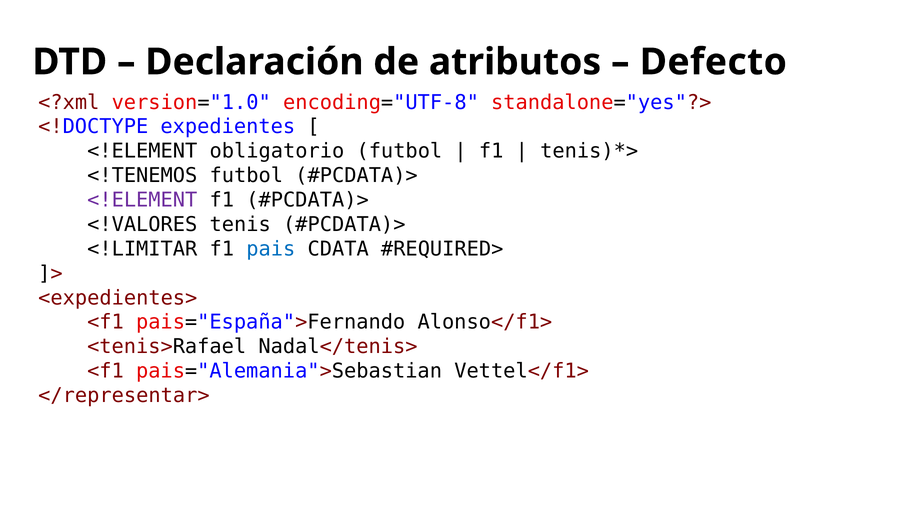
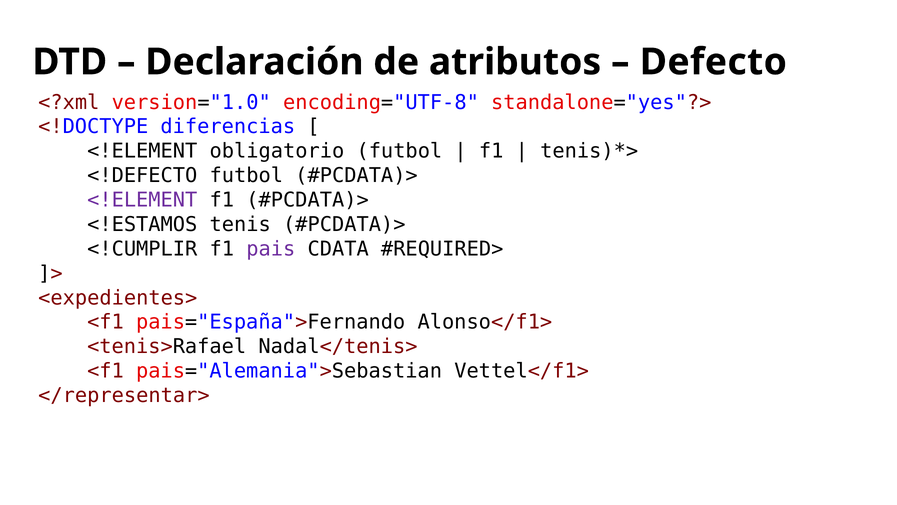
expedientes: expedientes -> diferencias
<!TENEMOS: <!TENEMOS -> <!DEFECTO
<!VALORES: <!VALORES -> <!ESTAMOS
<!LIMITAR: <!LIMITAR -> <!CUMPLIR
pais colour: blue -> purple
